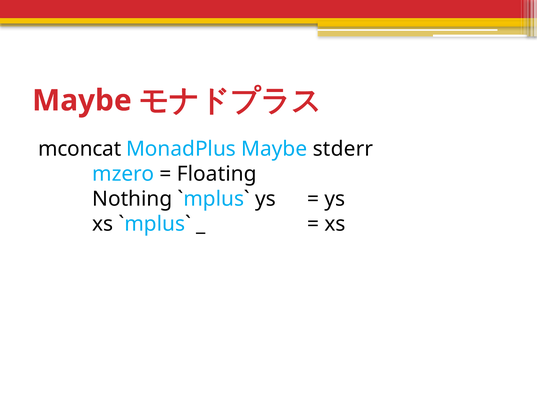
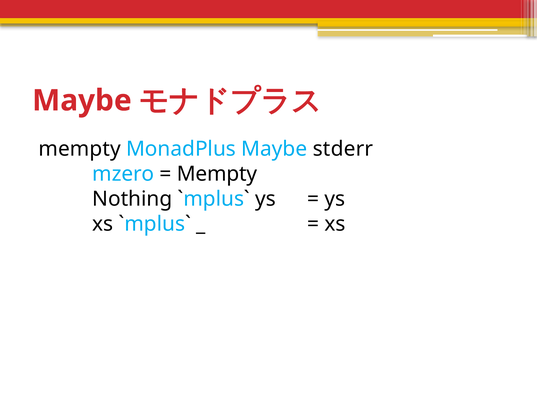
mconcat at (80, 149): mconcat -> mempty
Floating at (217, 174): Floating -> Mempty
